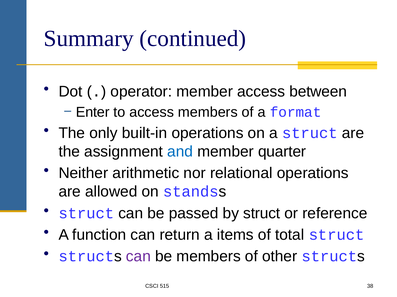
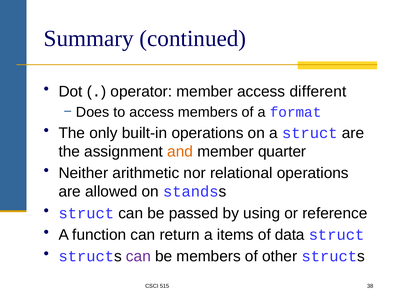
between: between -> different
Enter: Enter -> Does
and colour: blue -> orange
by struct: struct -> using
total: total -> data
